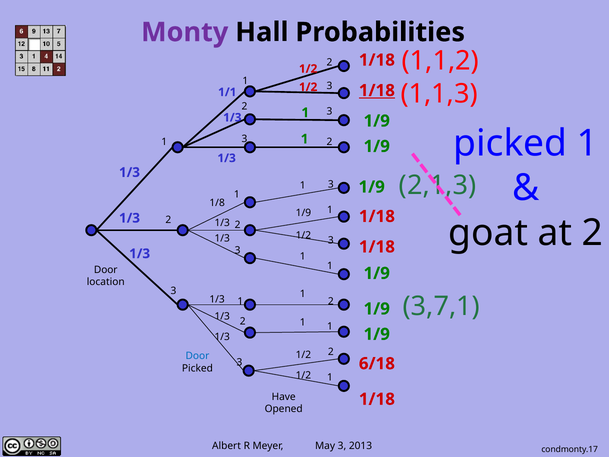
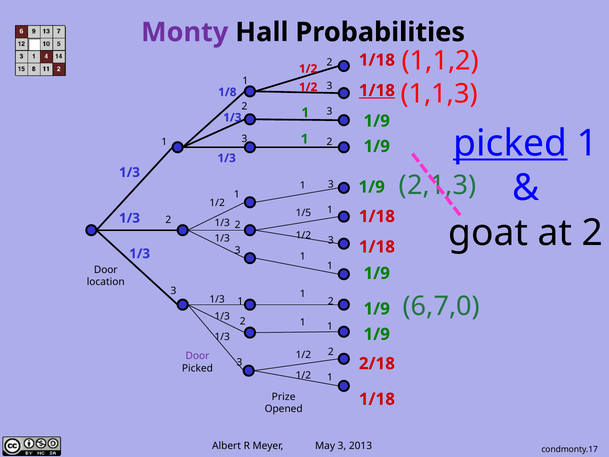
1/1: 1/1 -> 1/8
picked at (510, 143) underline: none -> present
1/8 at (217, 203): 1/8 -> 1/2
1/9 at (303, 213): 1/9 -> 1/5
3,7,1: 3,7,1 -> 6,7,0
Door at (197, 356) colour: blue -> purple
6/18: 6/18 -> 2/18
Have: Have -> Prize
